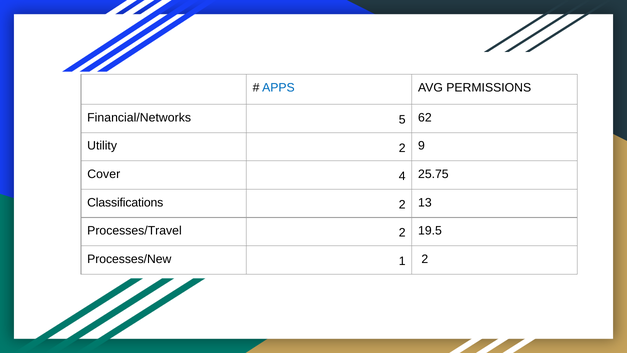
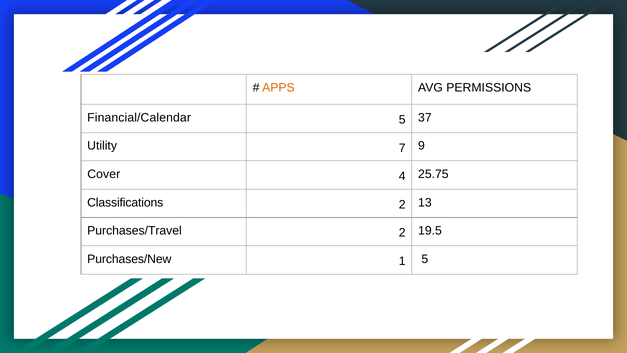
APPS colour: blue -> orange
Financial/Networks: Financial/Networks -> Financial/Calendar
62: 62 -> 37
Utility 2: 2 -> 7
Processes/Travel: Processes/Travel -> Purchases/Travel
Processes/New: Processes/New -> Purchases/New
1 2: 2 -> 5
